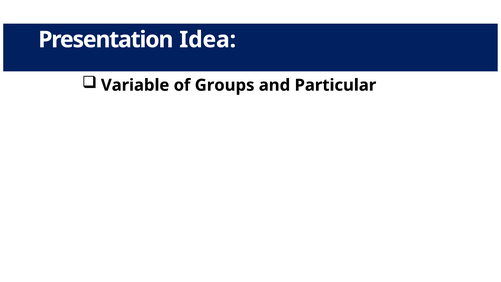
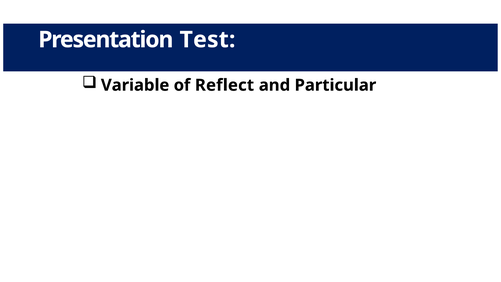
Idea: Idea -> Test
Groups: Groups -> Reflect
